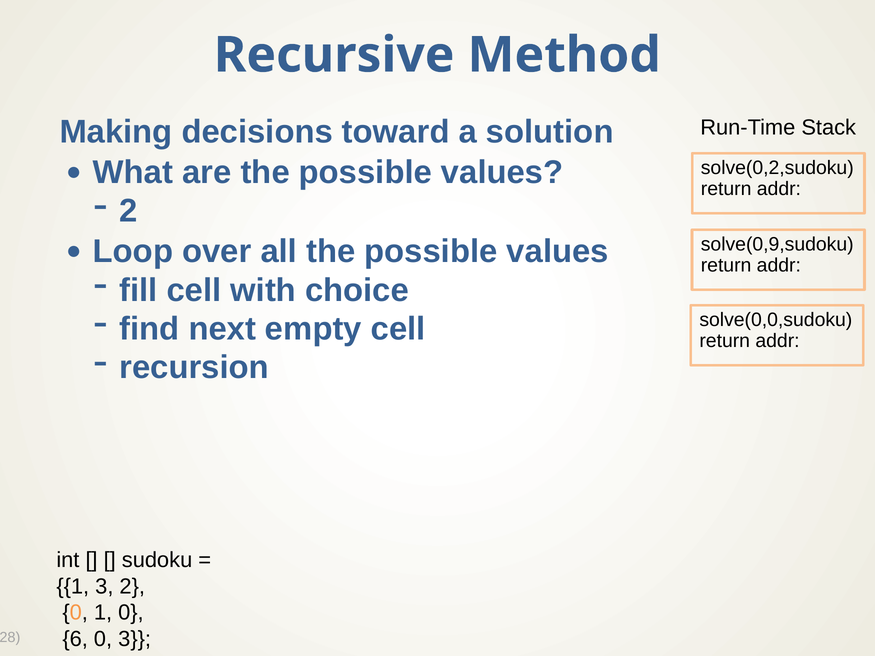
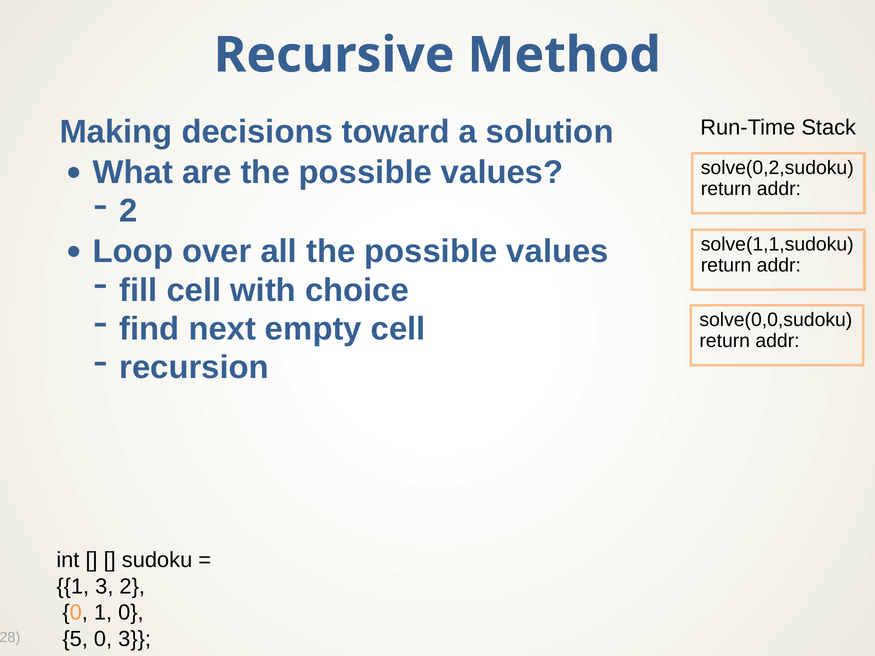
solve(0,9,sudoku: solve(0,9,sudoku -> solve(1,1,sudoku
6: 6 -> 5
